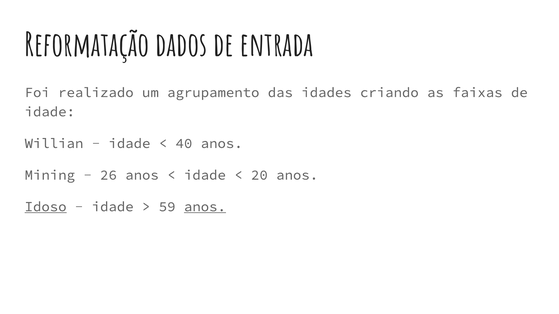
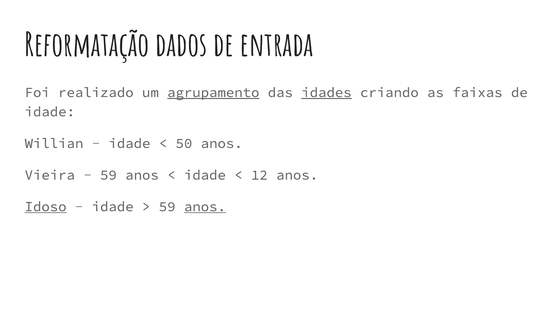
agrupamento underline: none -> present
idades underline: none -> present
40: 40 -> 50
Mining: Mining -> Vieira
26 at (108, 175): 26 -> 59
20: 20 -> 12
